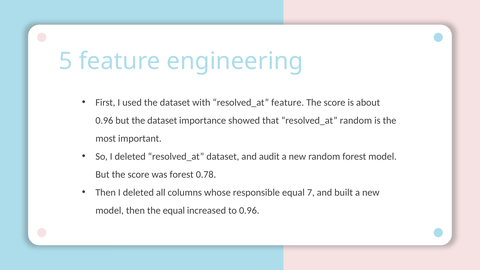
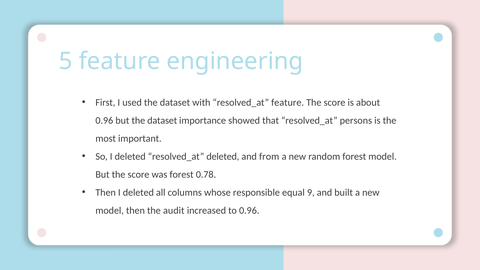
resolved_at random: random -> persons
resolved_at dataset: dataset -> deleted
audit: audit -> from
7: 7 -> 9
the equal: equal -> audit
